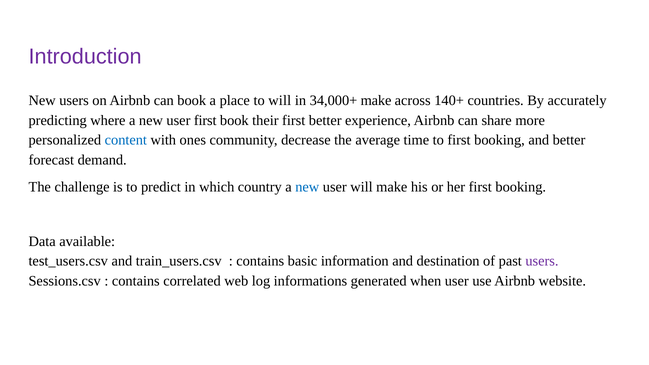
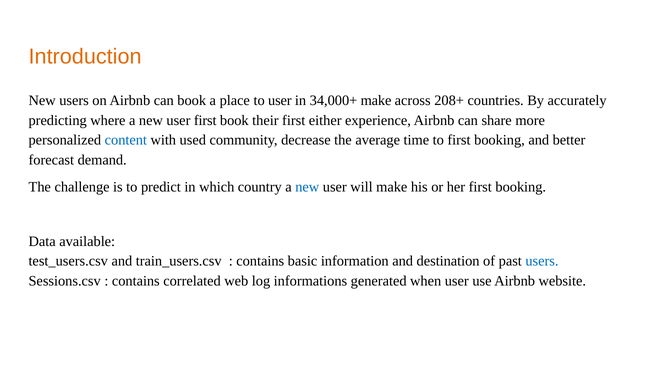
Introduction colour: purple -> orange
to will: will -> user
140+: 140+ -> 208+
first better: better -> either
ones: ones -> used
users at (542, 261) colour: purple -> blue
